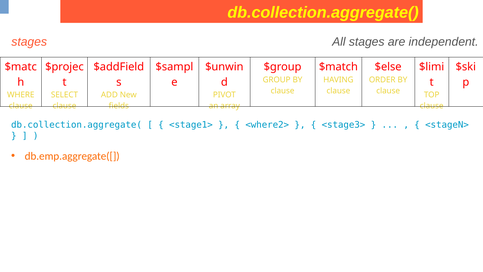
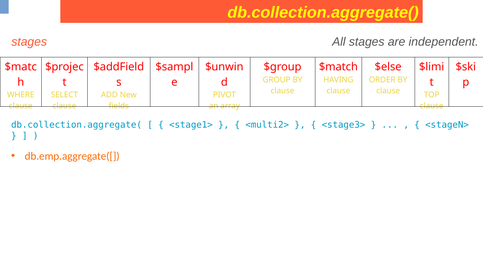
<where2>: <where2> -> <multi2>
